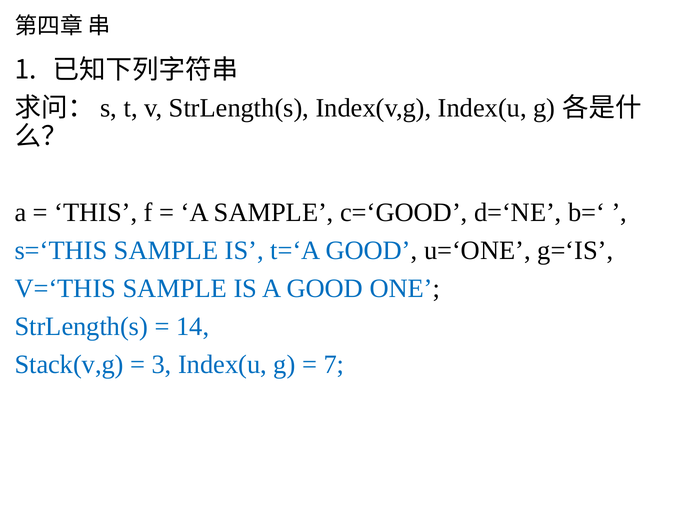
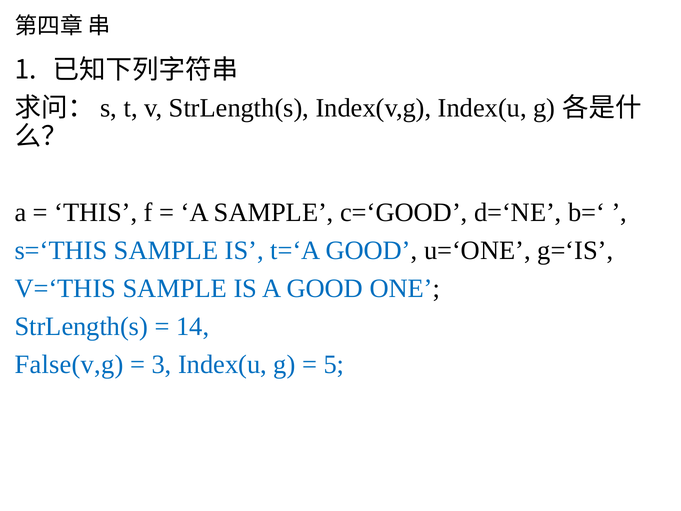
Stack(v,g: Stack(v,g -> False(v,g
7: 7 -> 5
